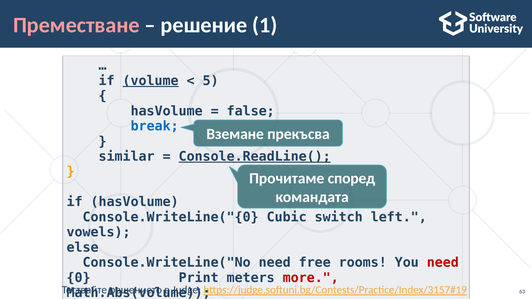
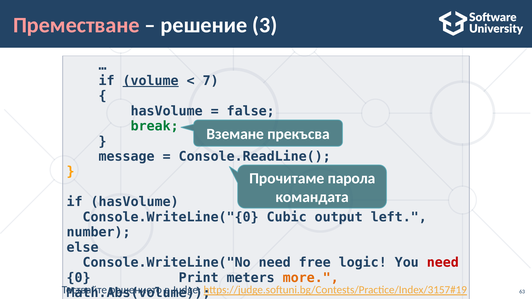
1: 1 -> 3
5: 5 -> 7
break colour: blue -> green
similar: similar -> message
Console.ReadLine( underline: present -> none
според: според -> парола
switch: switch -> output
vowels: vowels -> number
rooms: rooms -> logic
more colour: red -> orange
